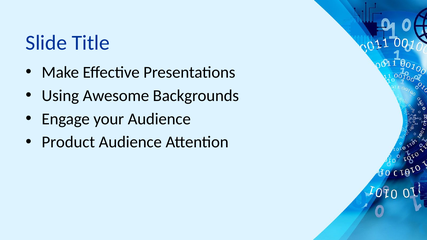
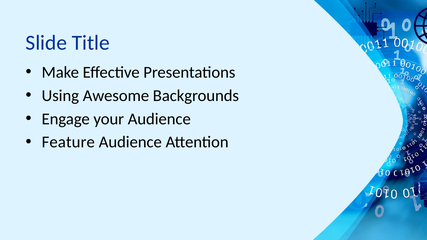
Product: Product -> Feature
